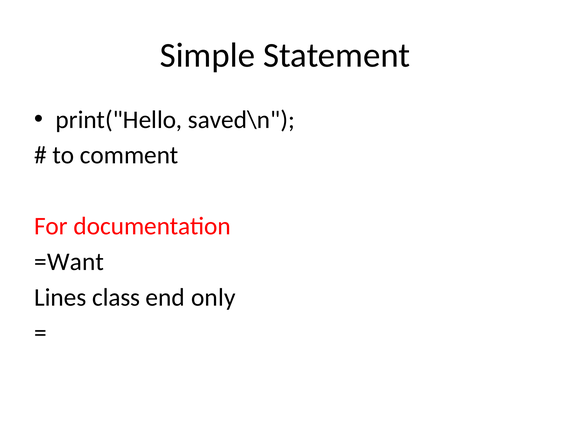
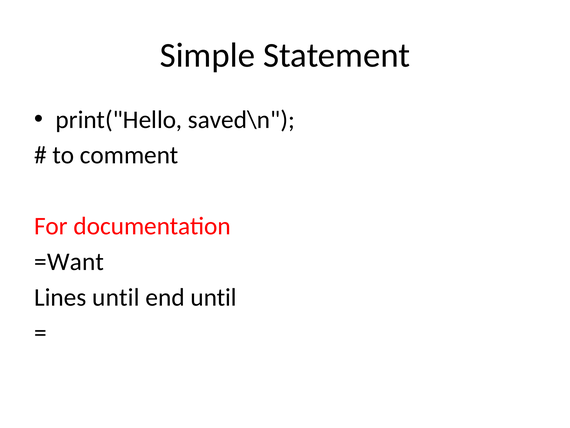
Lines class: class -> until
end only: only -> until
